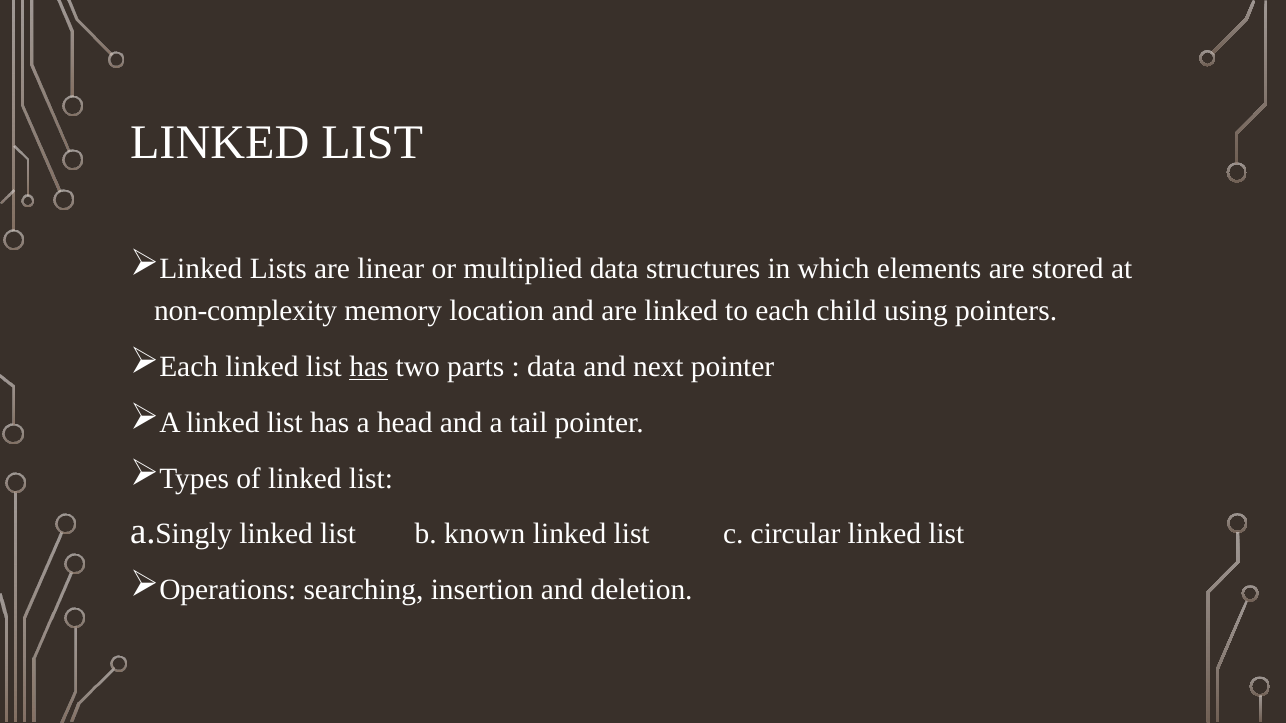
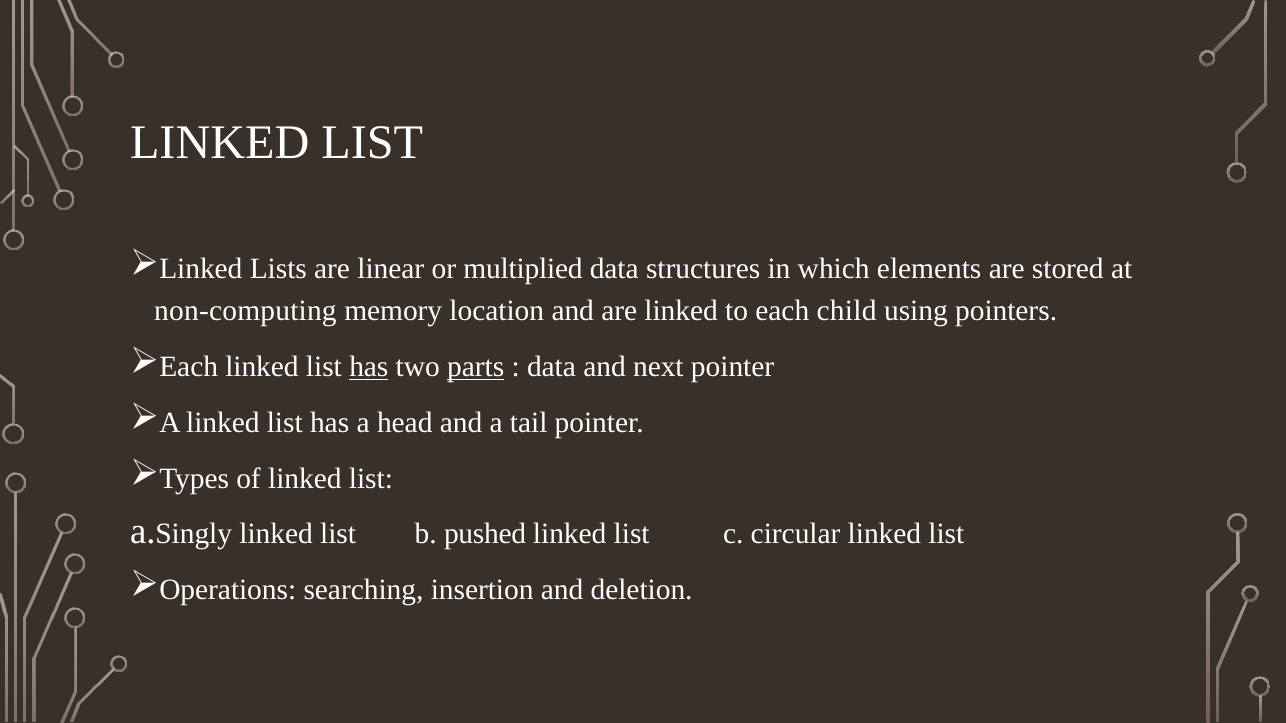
non-complexity: non-complexity -> non-computing
parts underline: none -> present
known: known -> pushed
